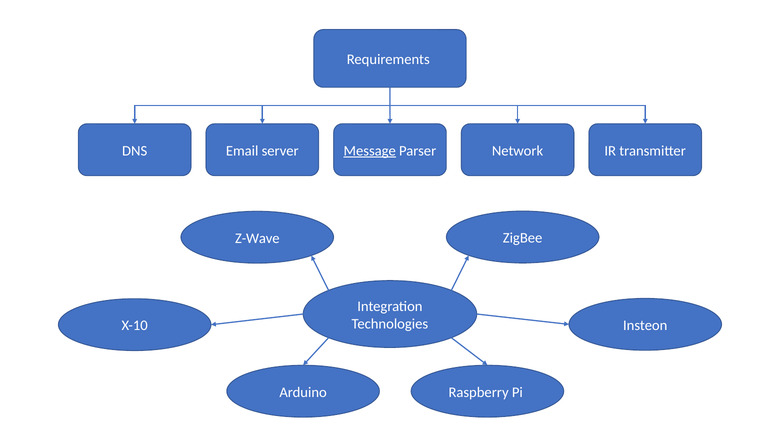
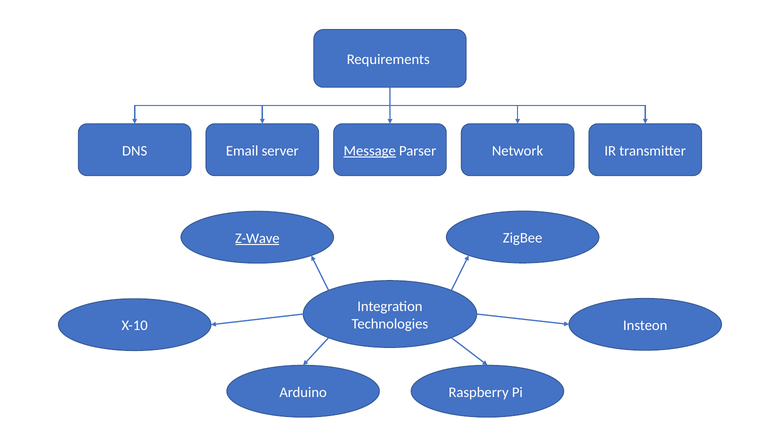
Z-Wave underline: none -> present
